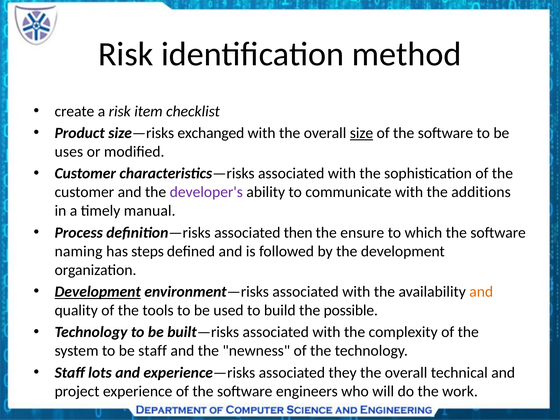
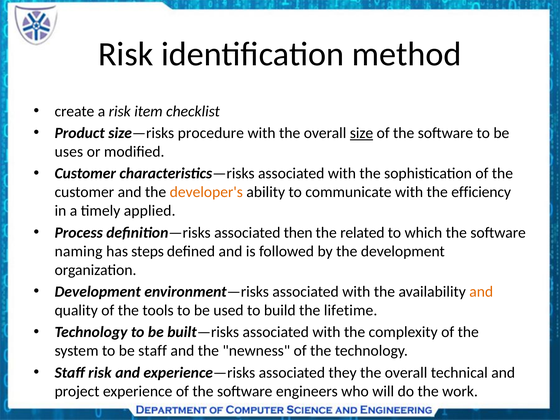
exchanged: exchanged -> procedure
developer's colour: purple -> orange
additions: additions -> efficiency
manual: manual -> applied
ensure: ensure -> related
Development at (98, 292) underline: present -> none
possible: possible -> lifetime
Staff lots: lots -> risk
